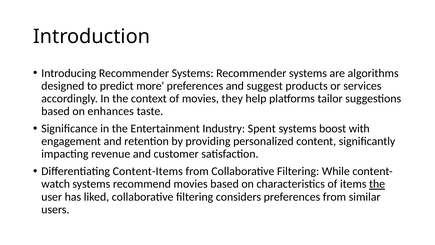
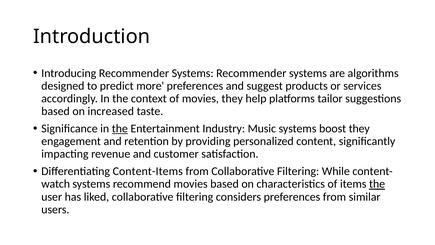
enhances: enhances -> increased
the at (120, 128) underline: none -> present
Spent: Spent -> Music
boost with: with -> they
